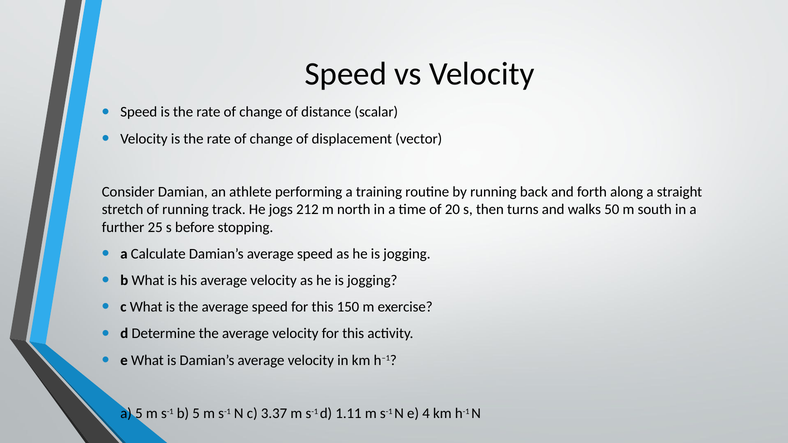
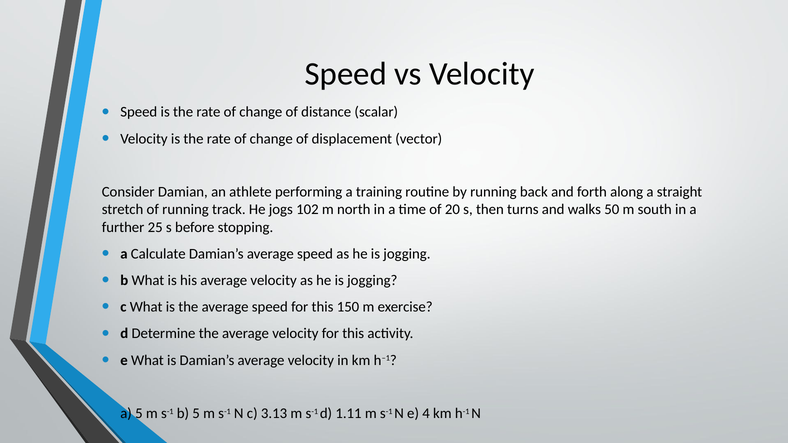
212: 212 -> 102
3.37: 3.37 -> 3.13
